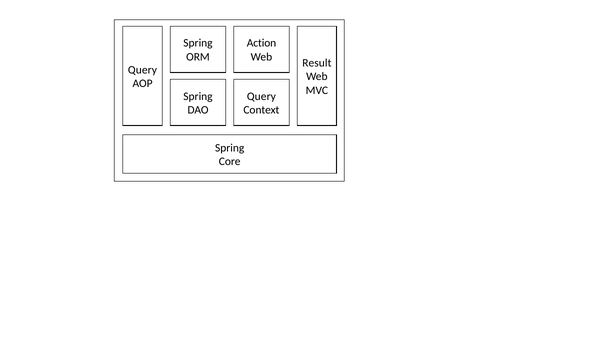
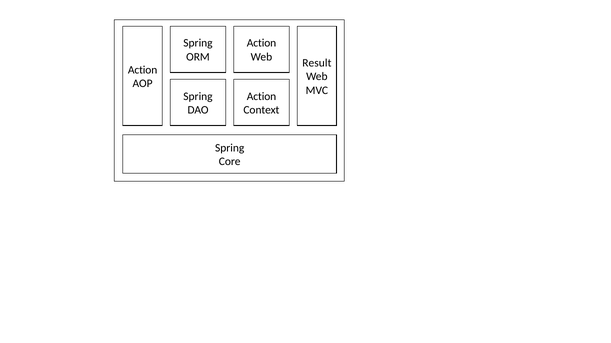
Query at (143, 70): Query -> Action
Query at (261, 97): Query -> Action
